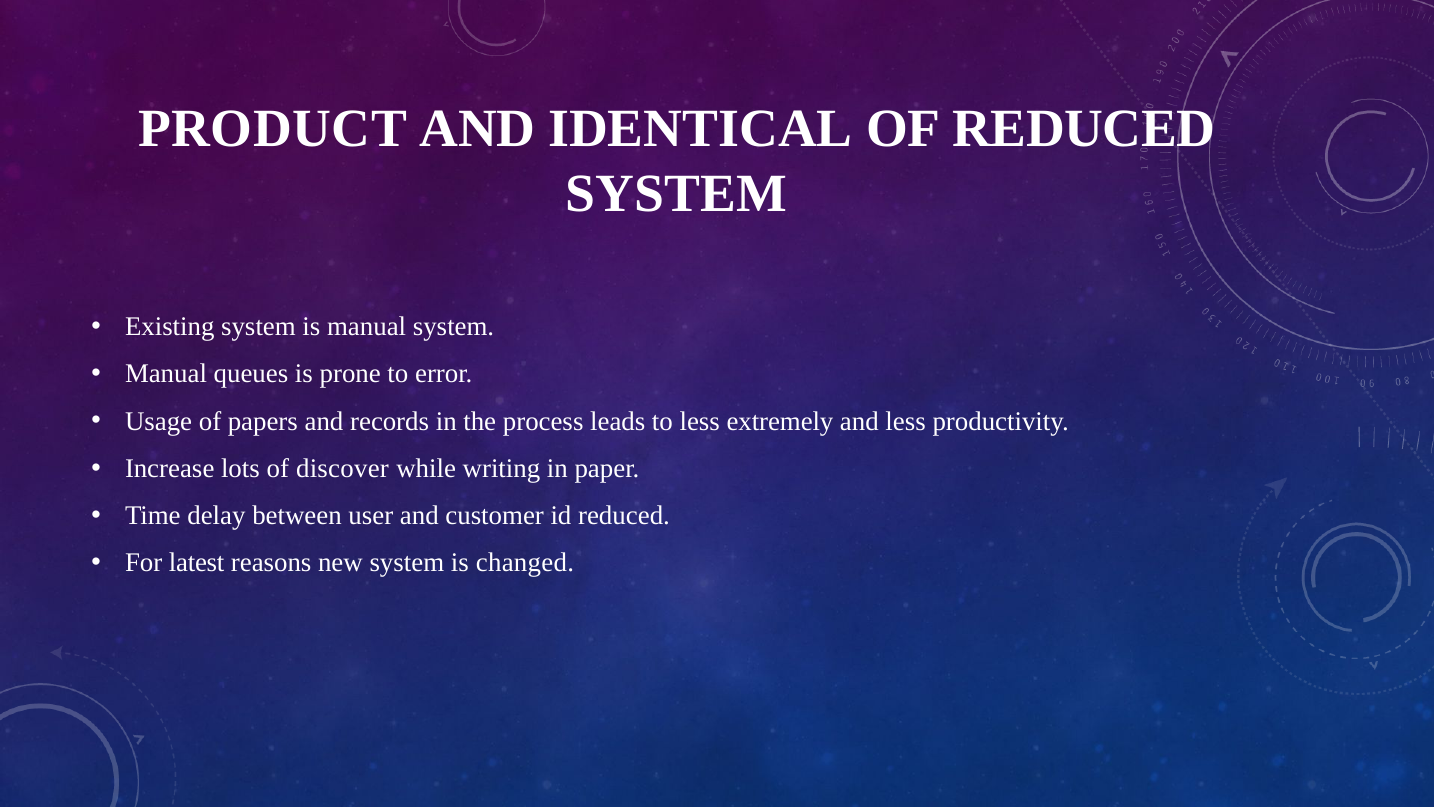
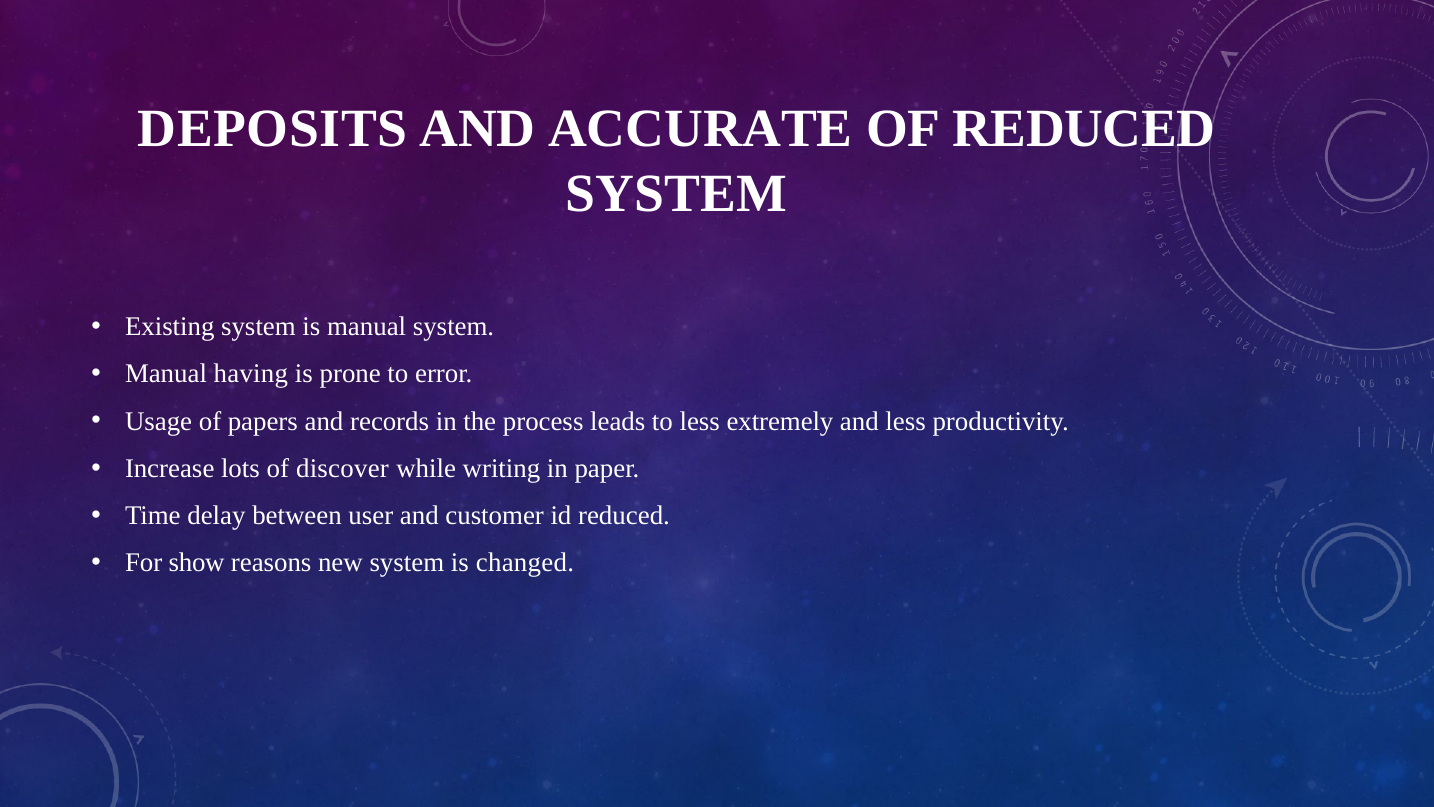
PRODUCT: PRODUCT -> DEPOSITS
IDENTICAL: IDENTICAL -> ACCURATE
queues: queues -> having
latest: latest -> show
